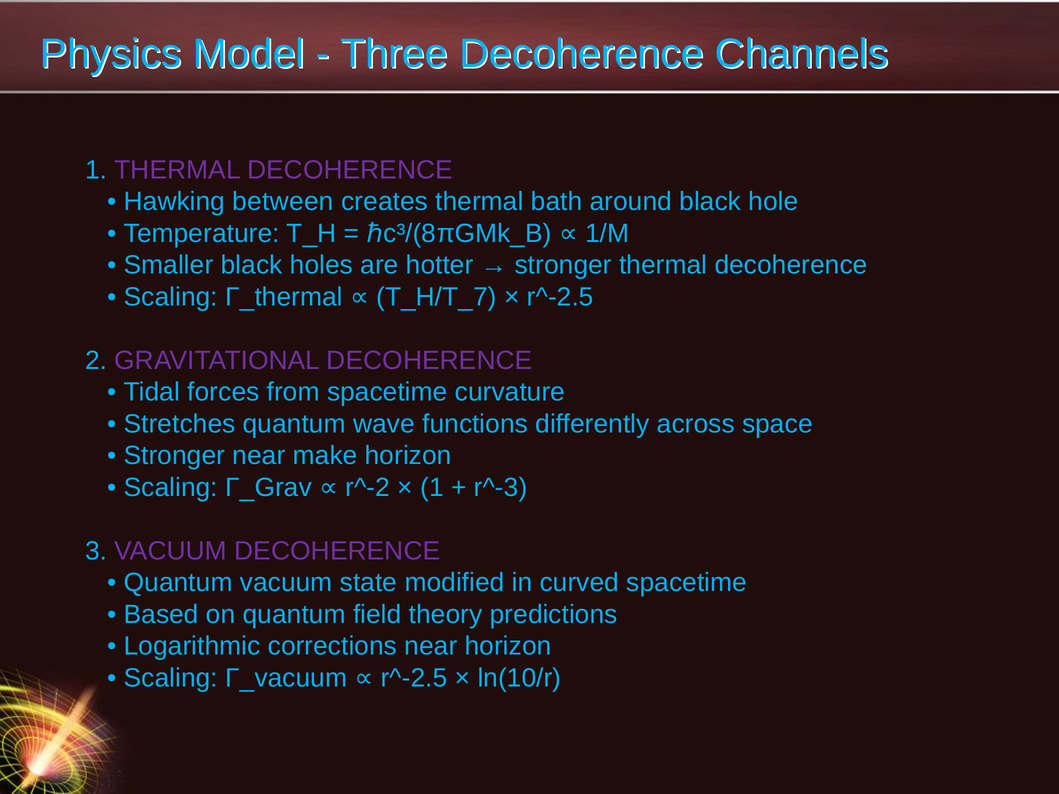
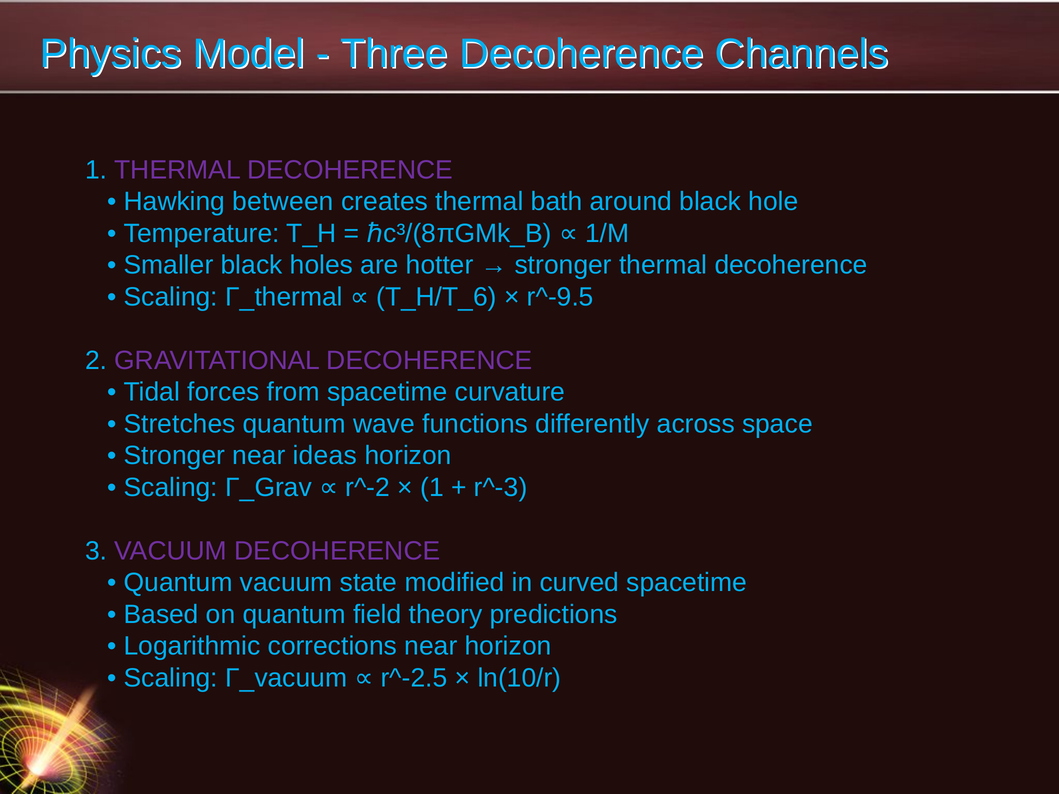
T_H/T_7: T_H/T_7 -> T_H/T_6
r^-2.5 at (560, 297): r^-2.5 -> r^-9.5
make: make -> ideas
